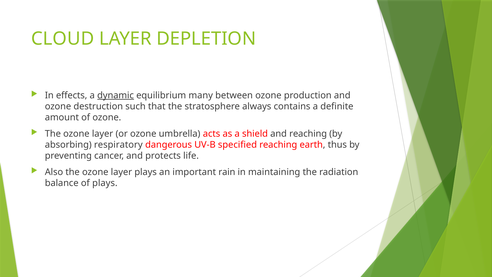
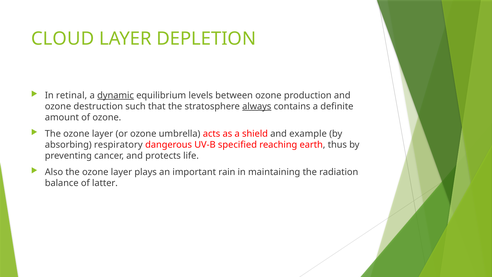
effects: effects -> retinal
many: many -> levels
always underline: none -> present
and reaching: reaching -> example
of plays: plays -> latter
